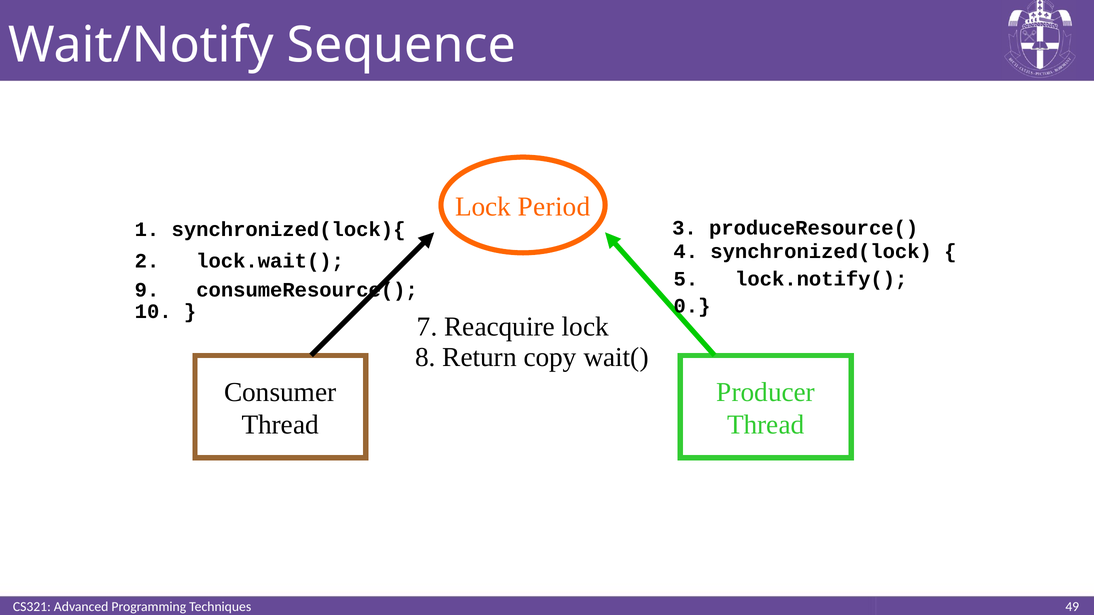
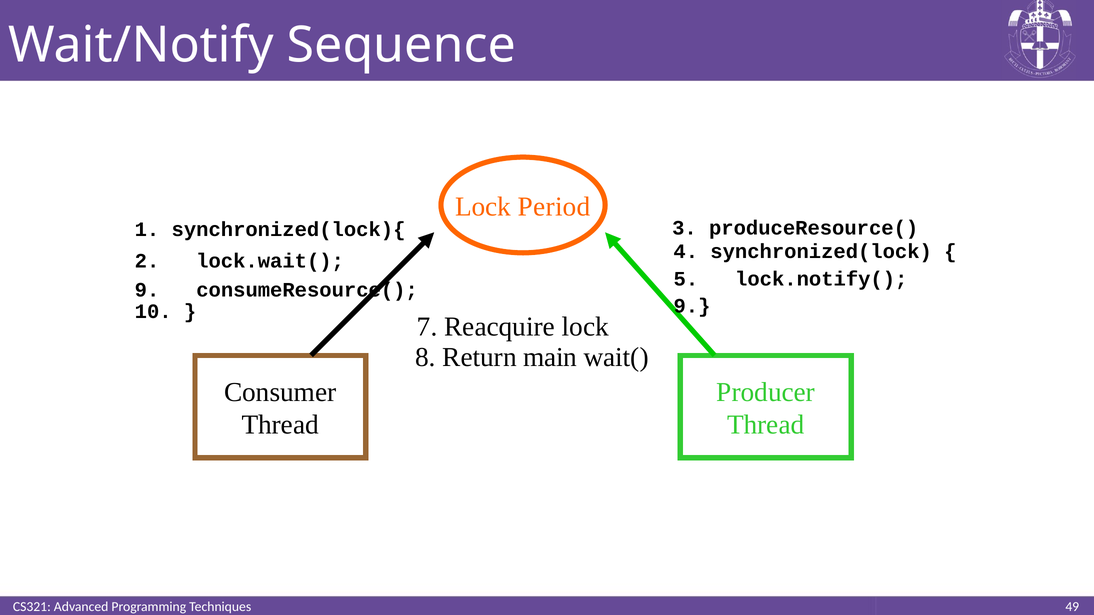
0 at (692, 306): 0 -> 9
copy: copy -> main
